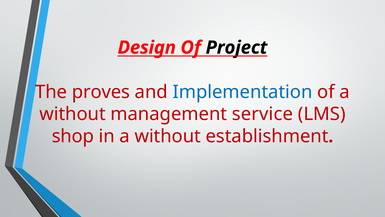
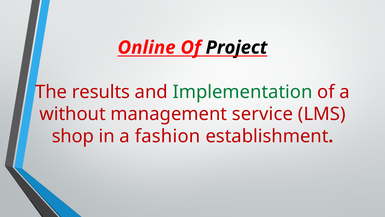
Design: Design -> Online
proves: proves -> results
Implementation colour: blue -> green
in a without: without -> fashion
